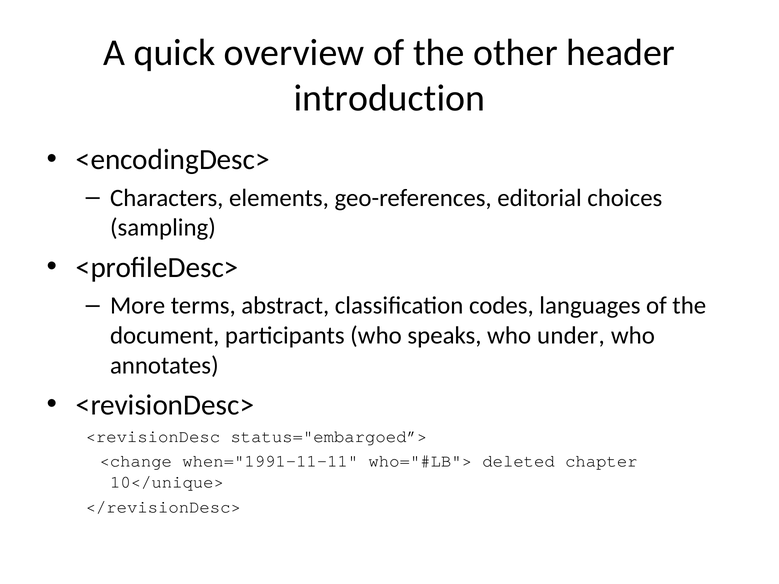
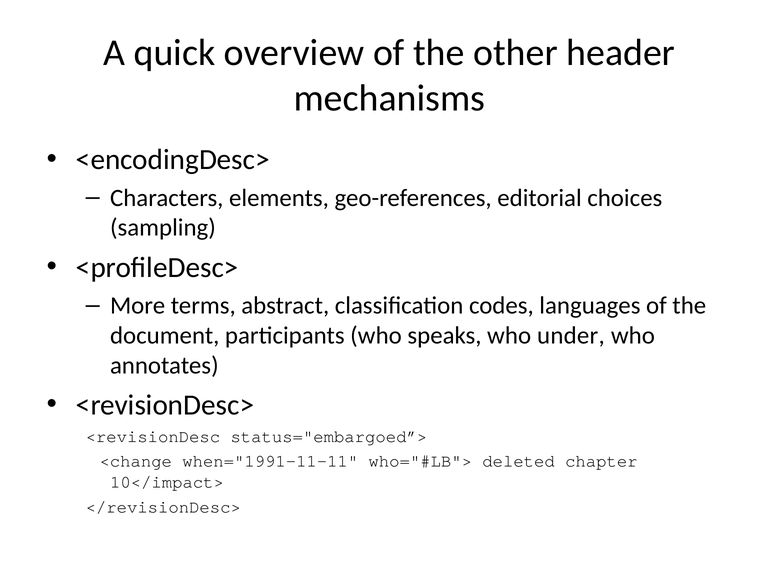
introduction: introduction -> mechanisms
10</unique>: 10</unique> -> 10</impact>
